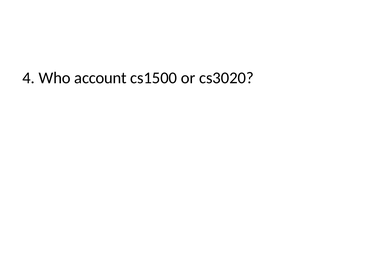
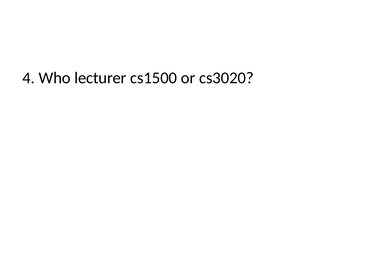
account: account -> lecturer
